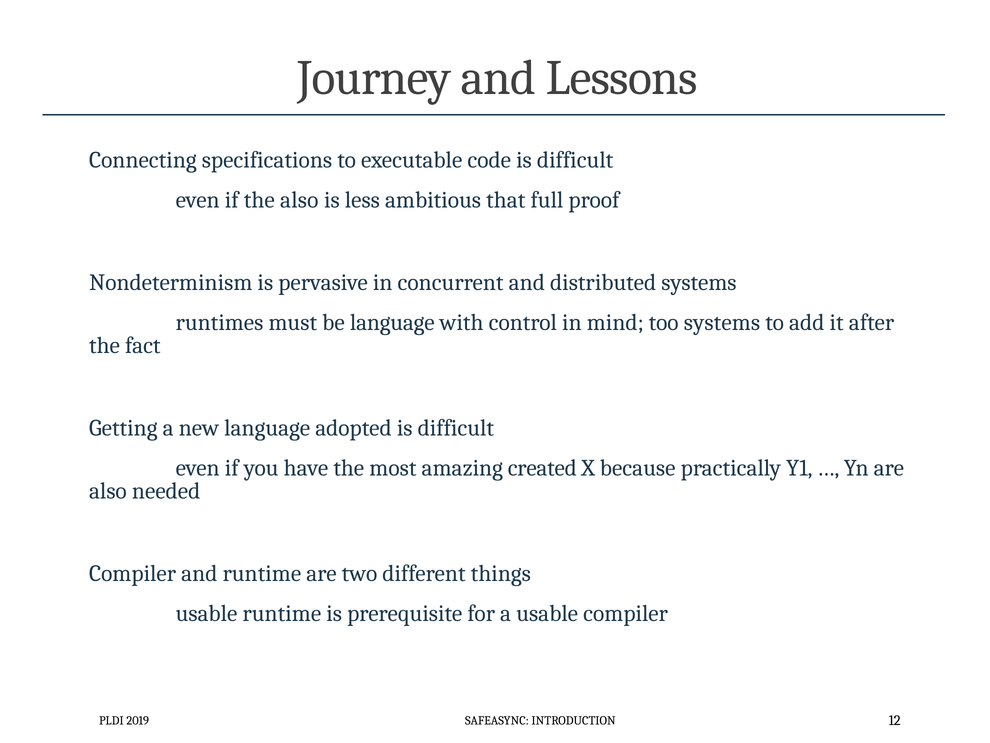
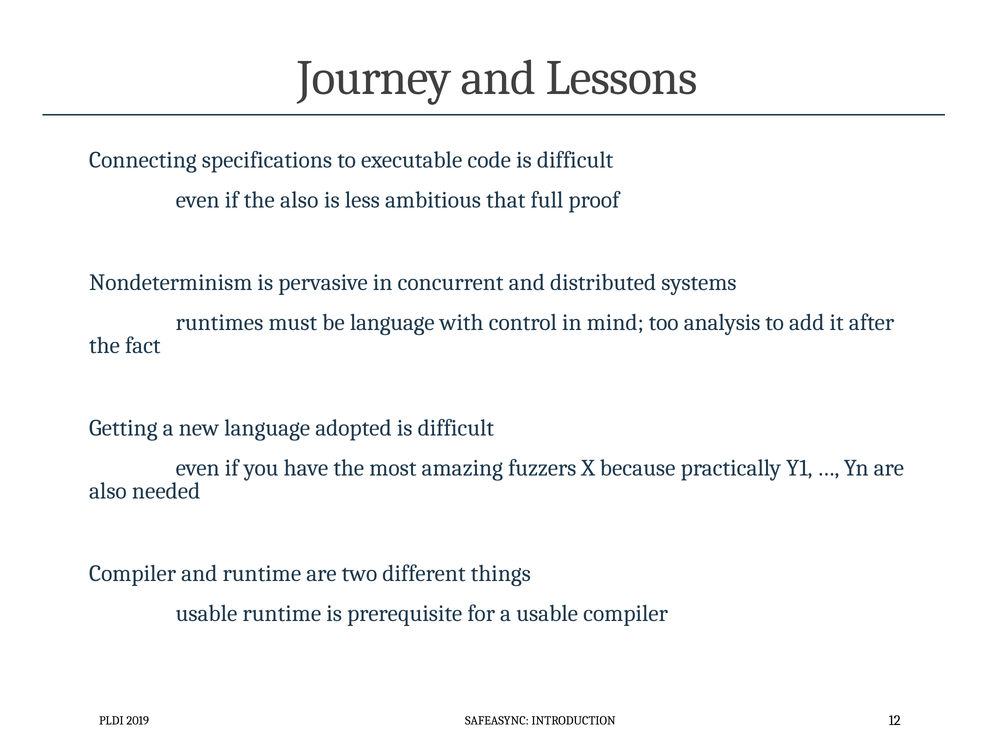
too systems: systems -> analysis
created: created -> fuzzers
